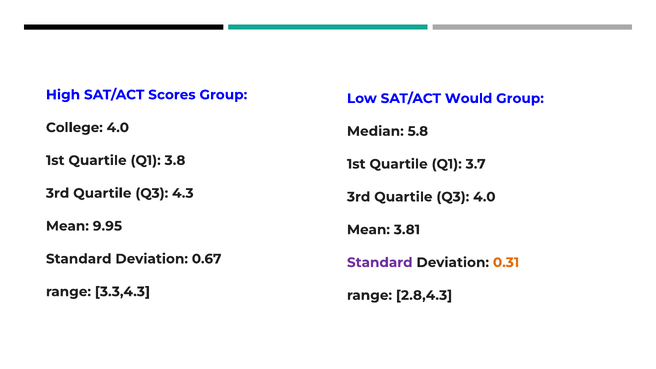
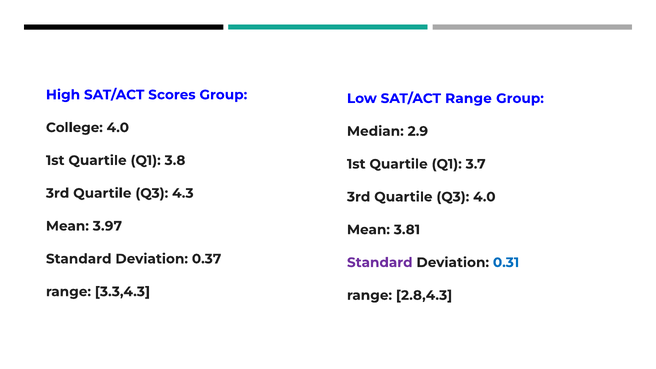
SAT/ACT Would: Would -> Range
5.8: 5.8 -> 2.9
9.95: 9.95 -> 3.97
0.67: 0.67 -> 0.37
0.31 colour: orange -> blue
